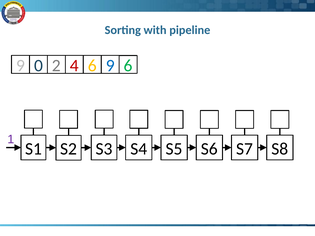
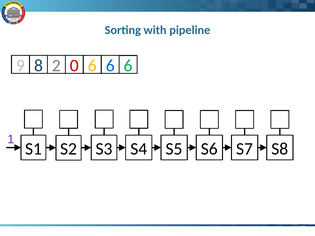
0: 0 -> 8
4: 4 -> 0
9 at (110, 66): 9 -> 6
